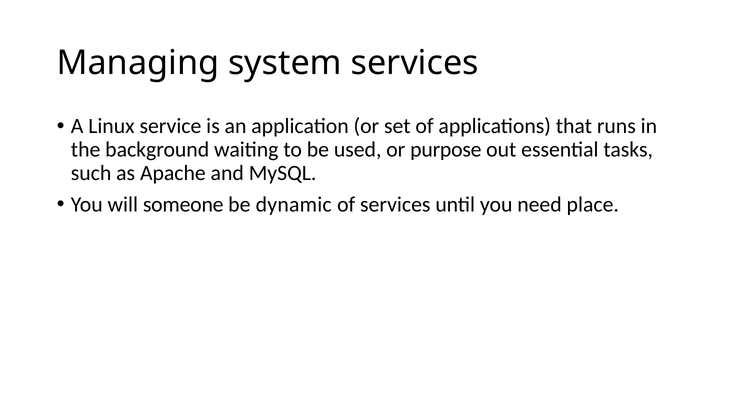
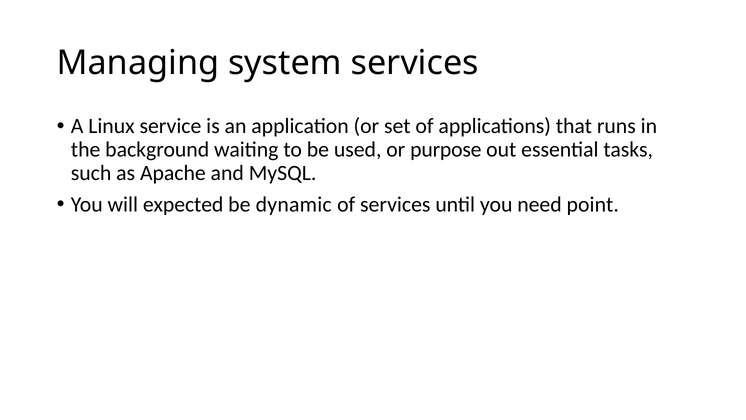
someone: someone -> expected
place: place -> point
